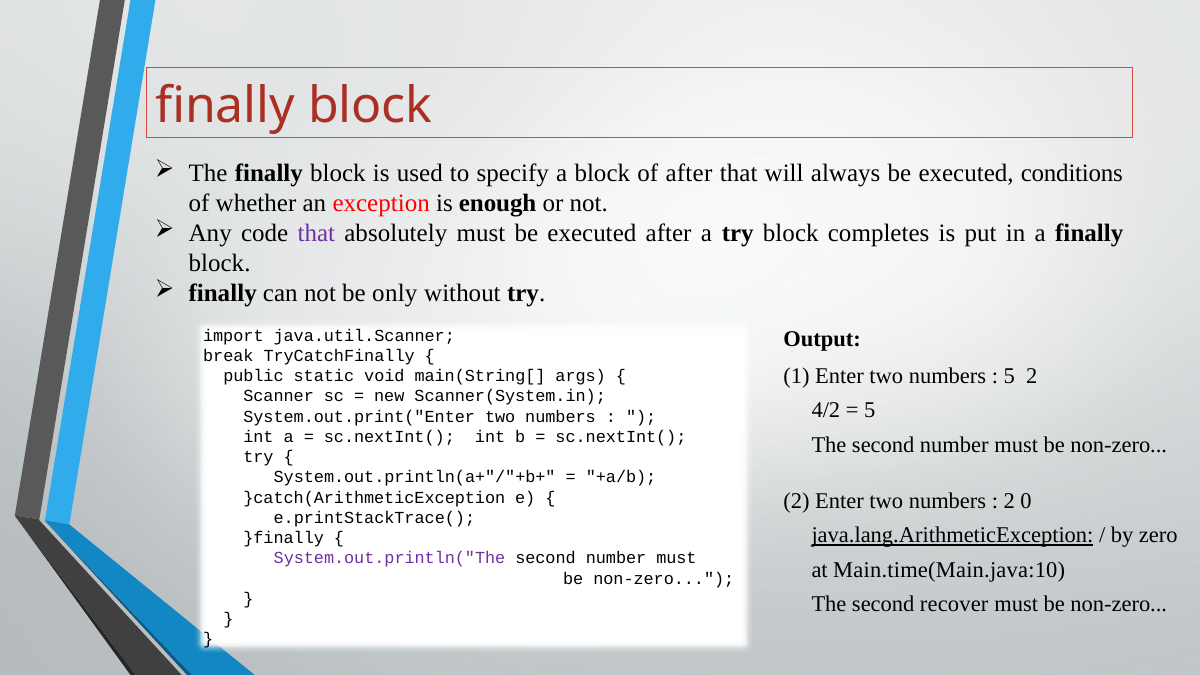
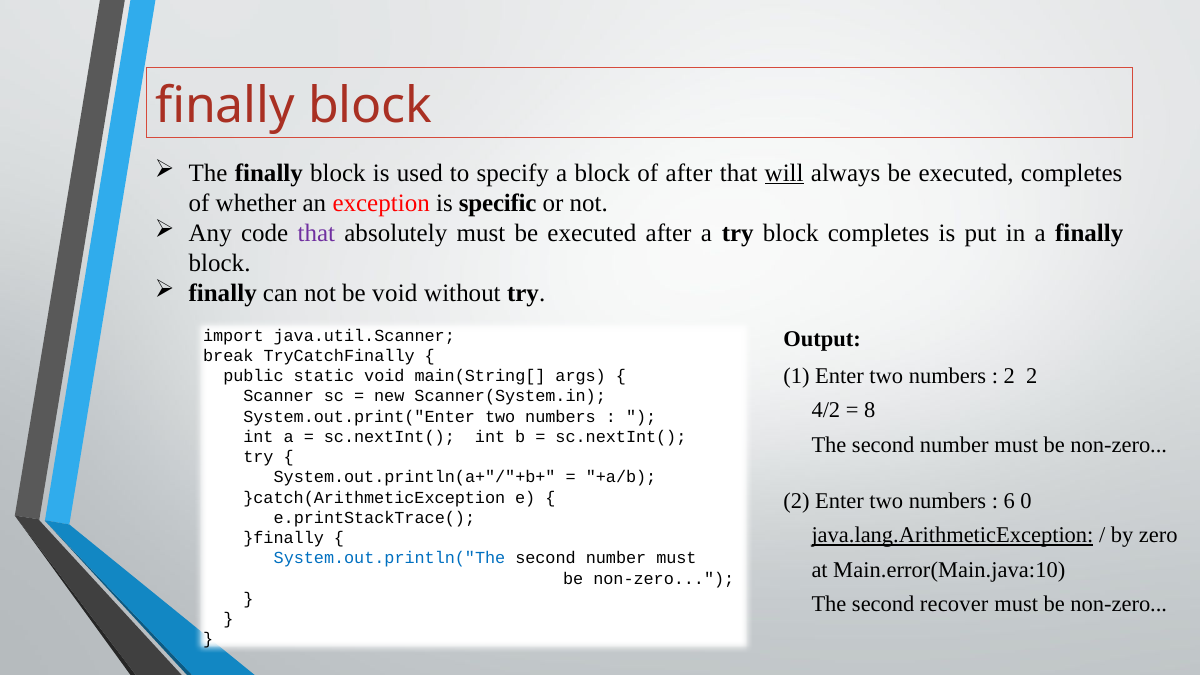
will underline: none -> present
executed conditions: conditions -> completes
enough: enough -> specific
be only: only -> void
5 at (1009, 376): 5 -> 2
5 at (870, 410): 5 -> 8
2 at (1009, 501): 2 -> 6
System.out.println("The colour: purple -> blue
Main.time(Main.java:10: Main.time(Main.java:10 -> Main.error(Main.java:10
